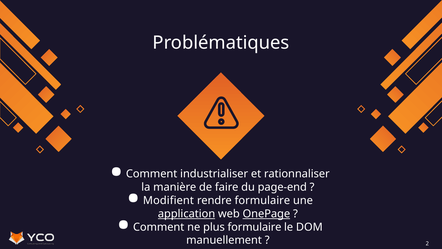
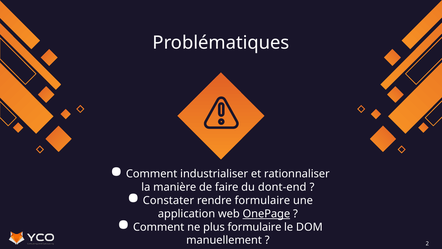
page-end: page-end -> dont-end
Modifient: Modifient -> Constater
application underline: present -> none
